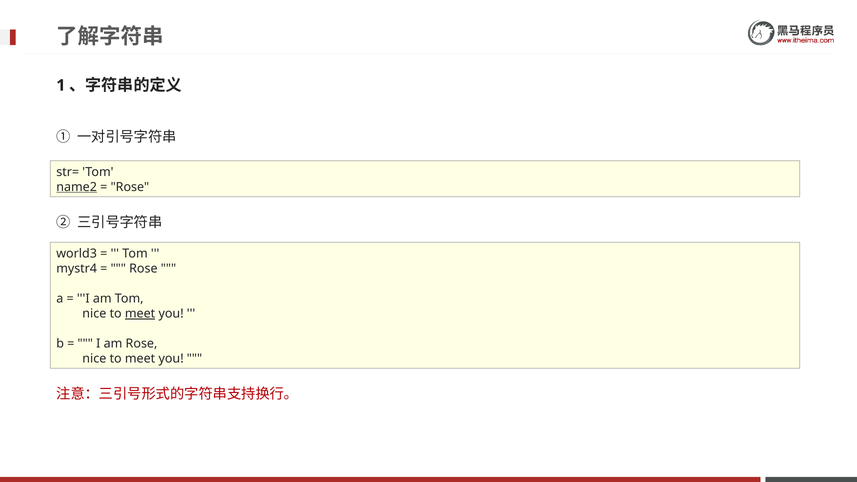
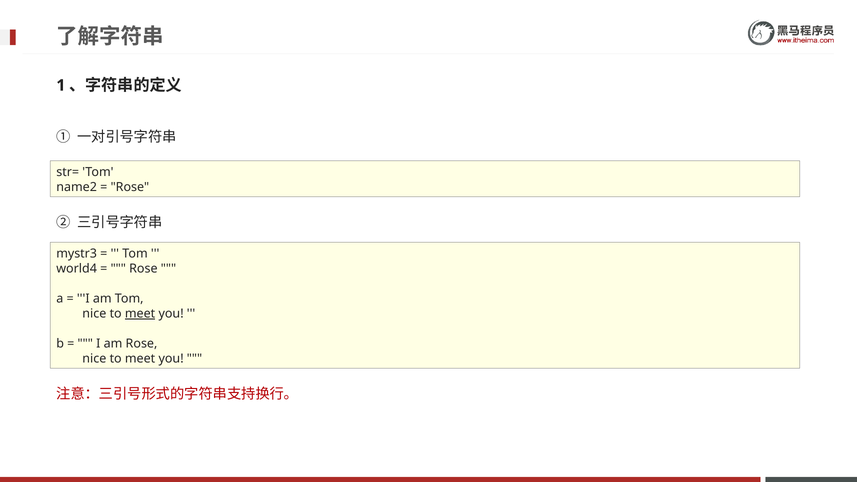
name2 underline: present -> none
world3: world3 -> mystr3
mystr4: mystr4 -> world4
